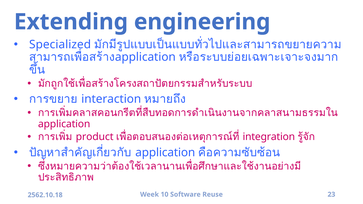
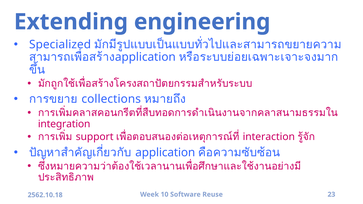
interaction: interaction -> collections
application at (64, 124): application -> integration
product: product -> support
integration: integration -> interaction
